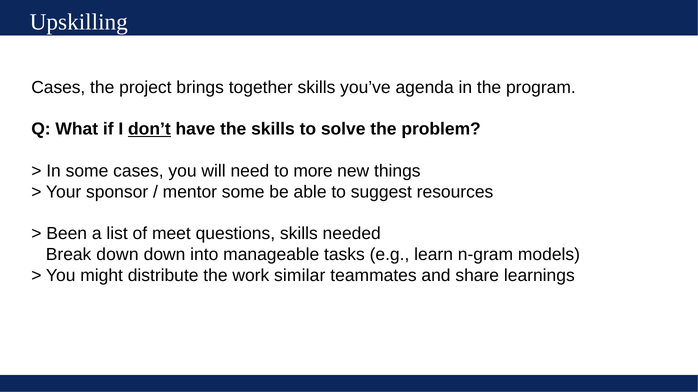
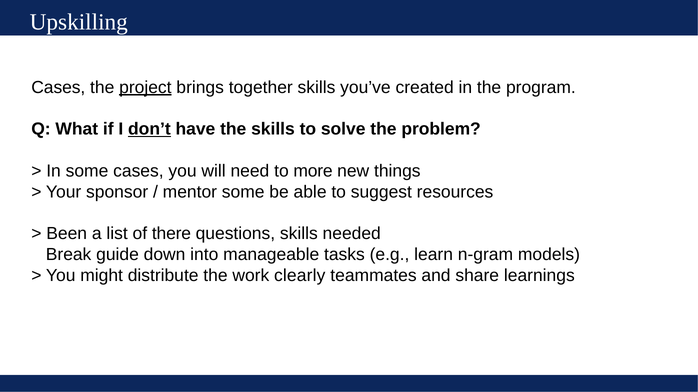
project underline: none -> present
agenda: agenda -> created
meet: meet -> there
Break down: down -> guide
similar: similar -> clearly
